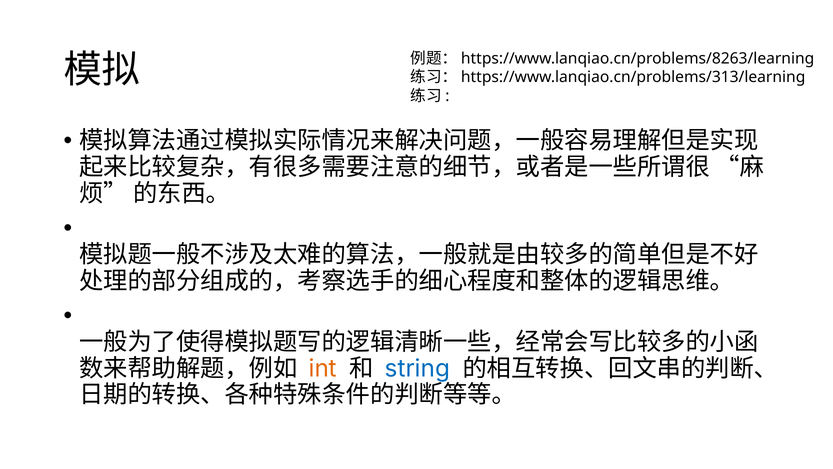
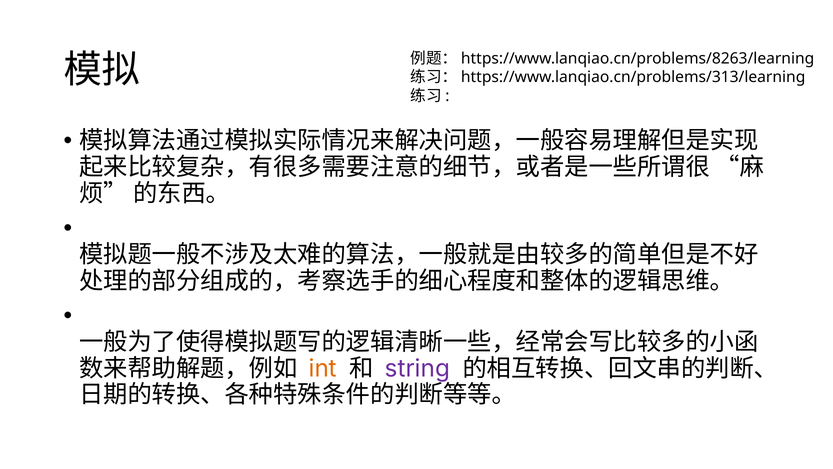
string colour: blue -> purple
